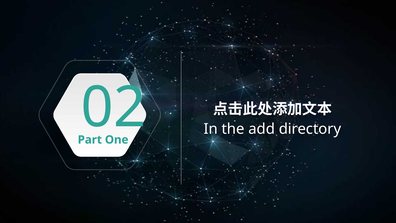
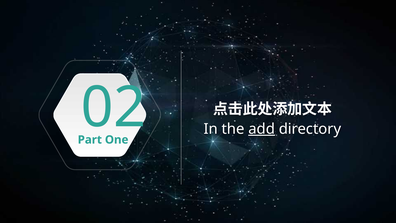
add underline: none -> present
